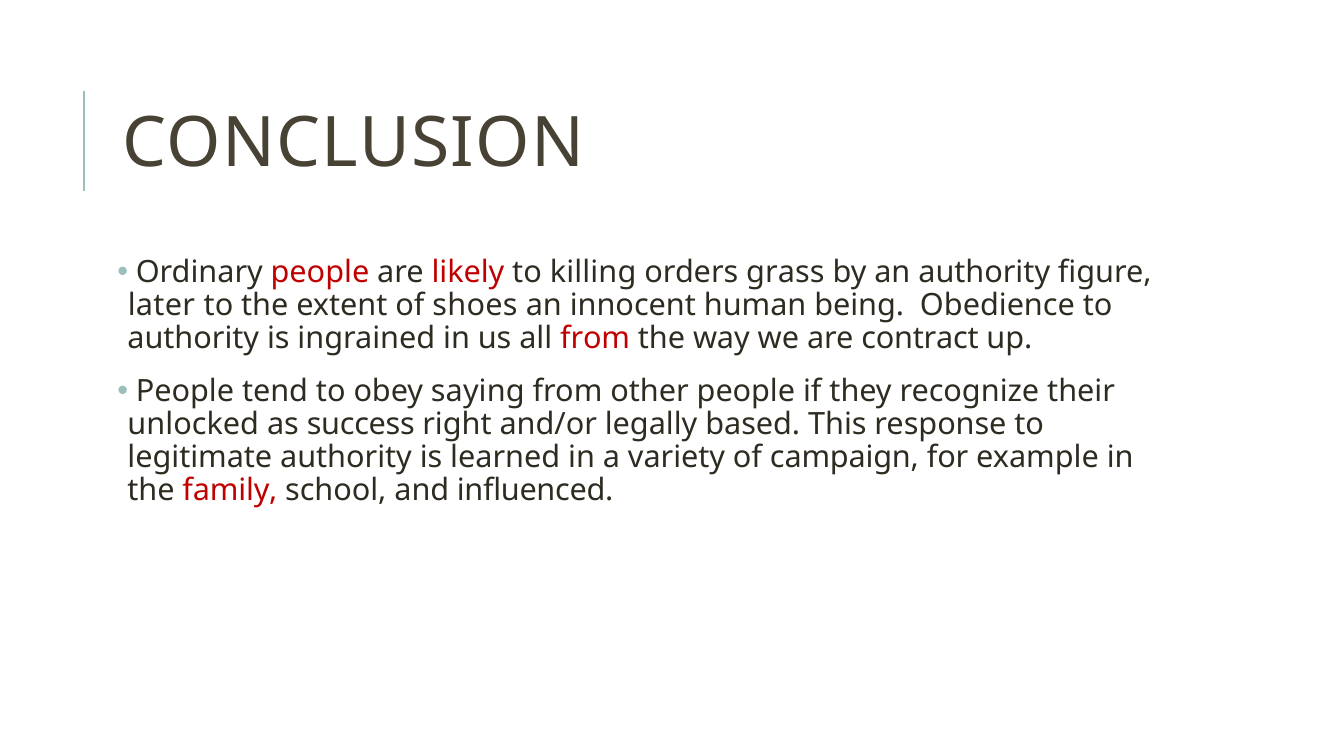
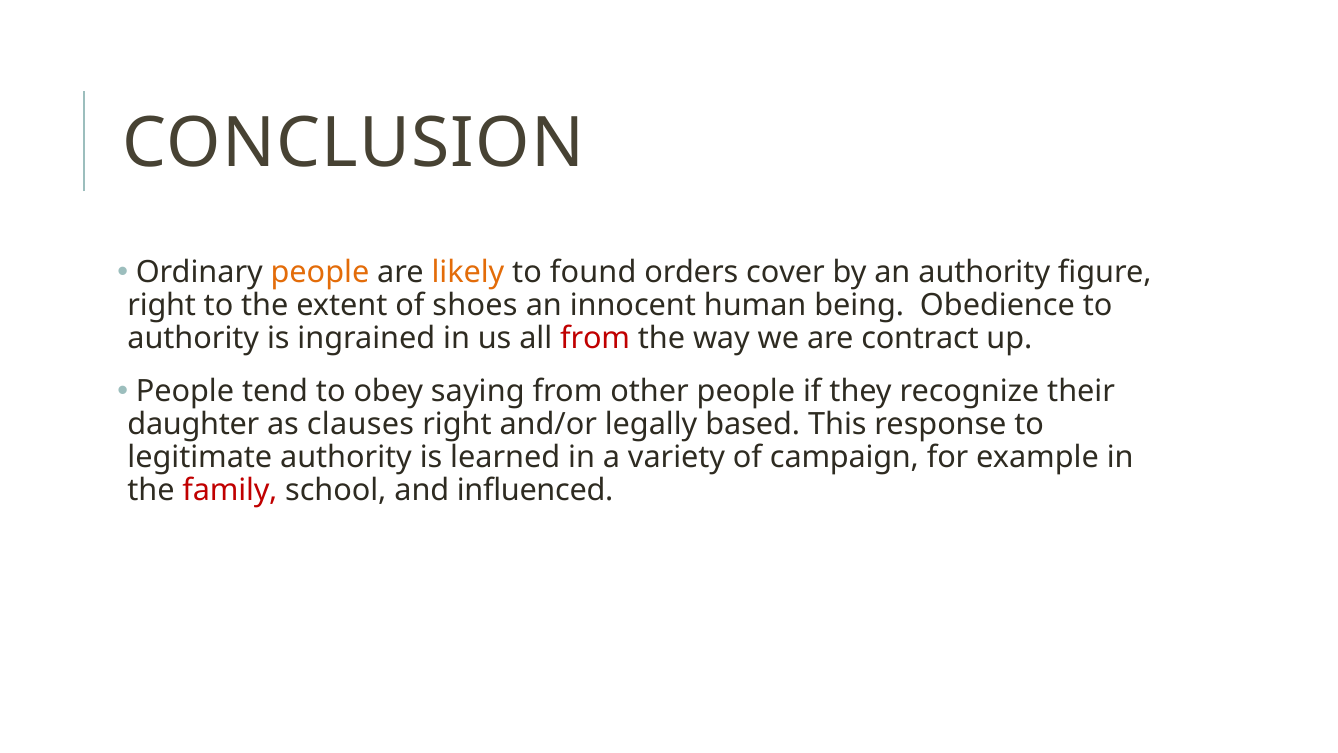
people at (320, 272) colour: red -> orange
likely colour: red -> orange
killing: killing -> found
grass: grass -> cover
later at (161, 305): later -> right
unlocked: unlocked -> daughter
success: success -> clauses
